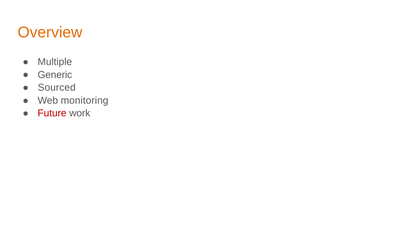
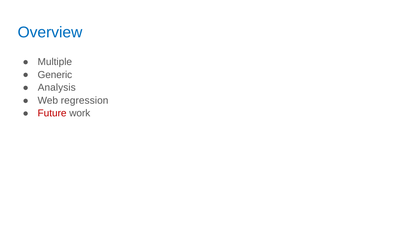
Overview colour: orange -> blue
Sourced: Sourced -> Analysis
monitoring: monitoring -> regression
